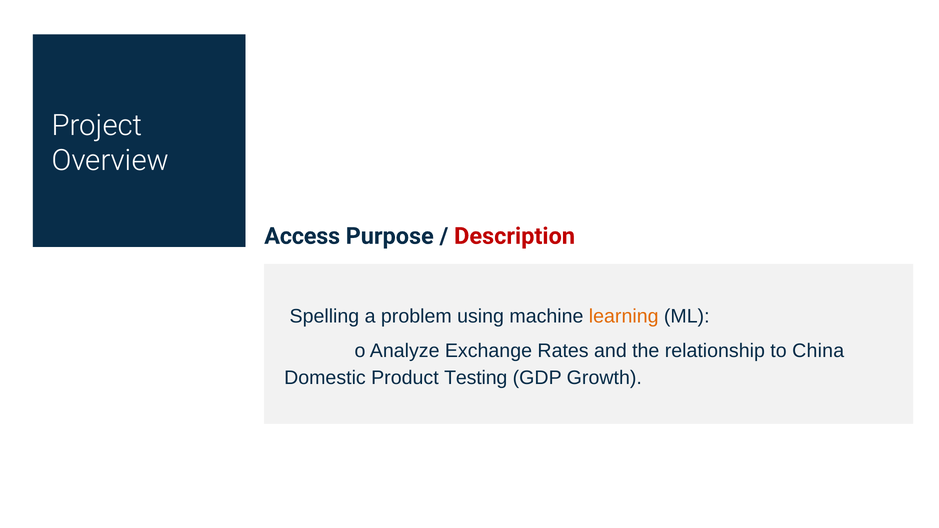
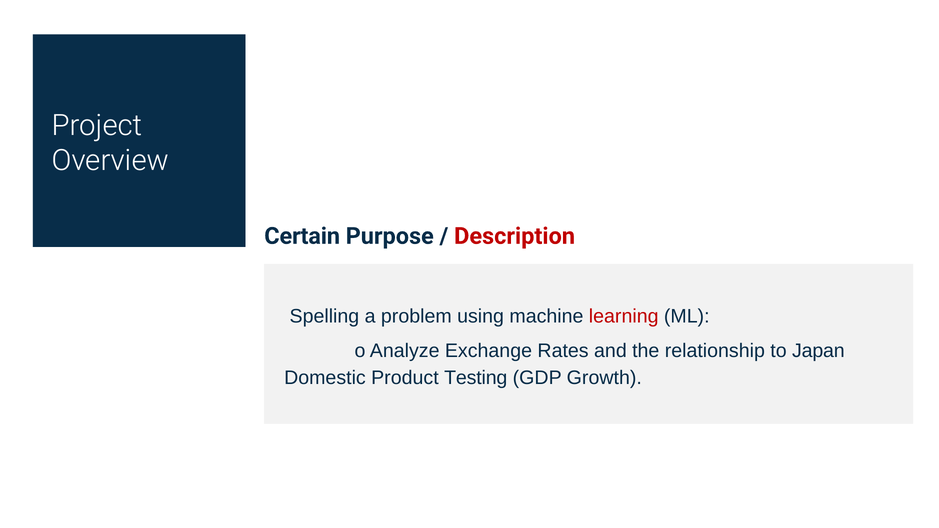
Access: Access -> Certain
learning colour: orange -> red
China: China -> Japan
